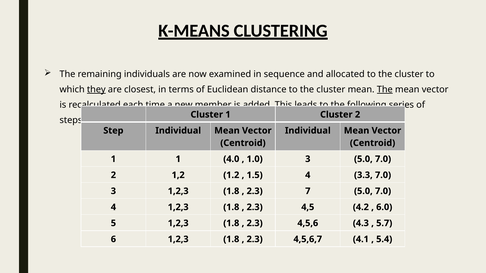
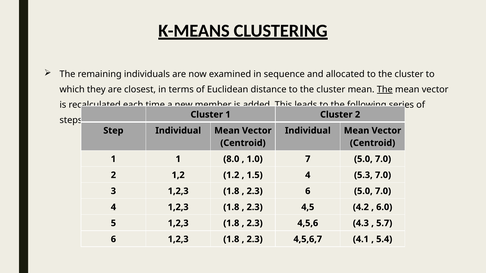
they underline: present -> none
4.0: 4.0 -> 8.0
1.0 3: 3 -> 7
3.3: 3.3 -> 5.3
2.3 7: 7 -> 6
